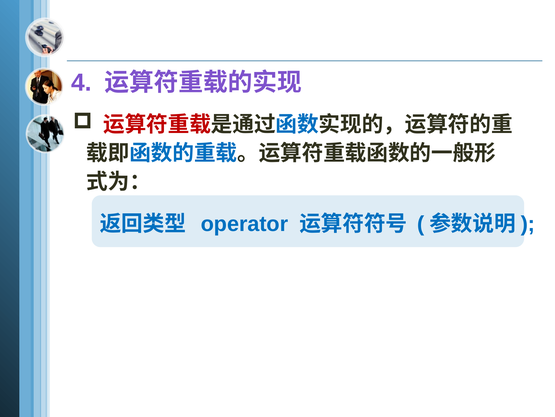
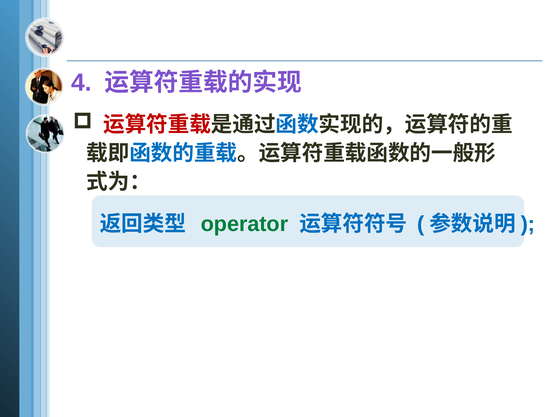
operator colour: blue -> green
